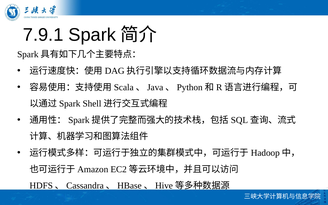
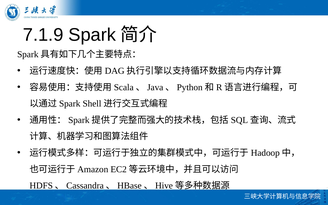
7.9.1: 7.9.1 -> 7.1.9
